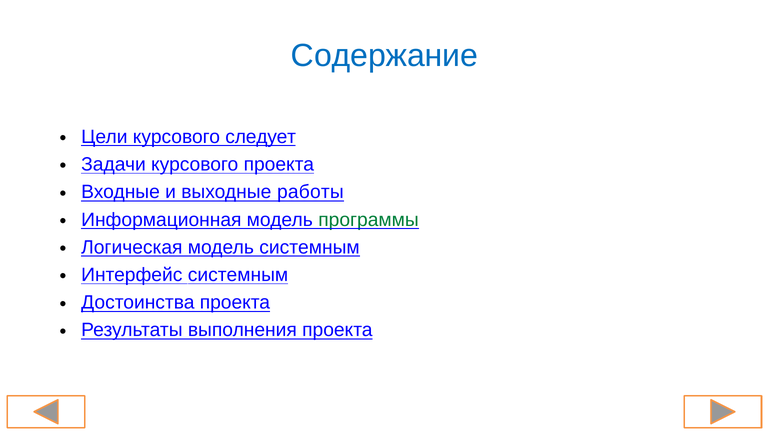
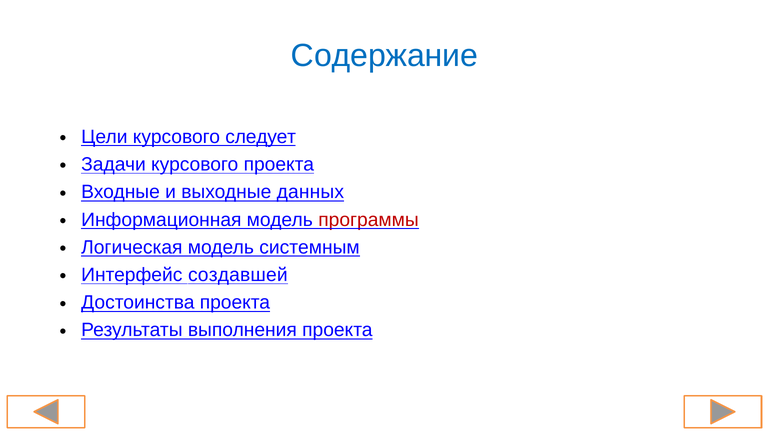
работы: работы -> данных
программы colour: green -> red
Интерфейс системным: системным -> создавшей
